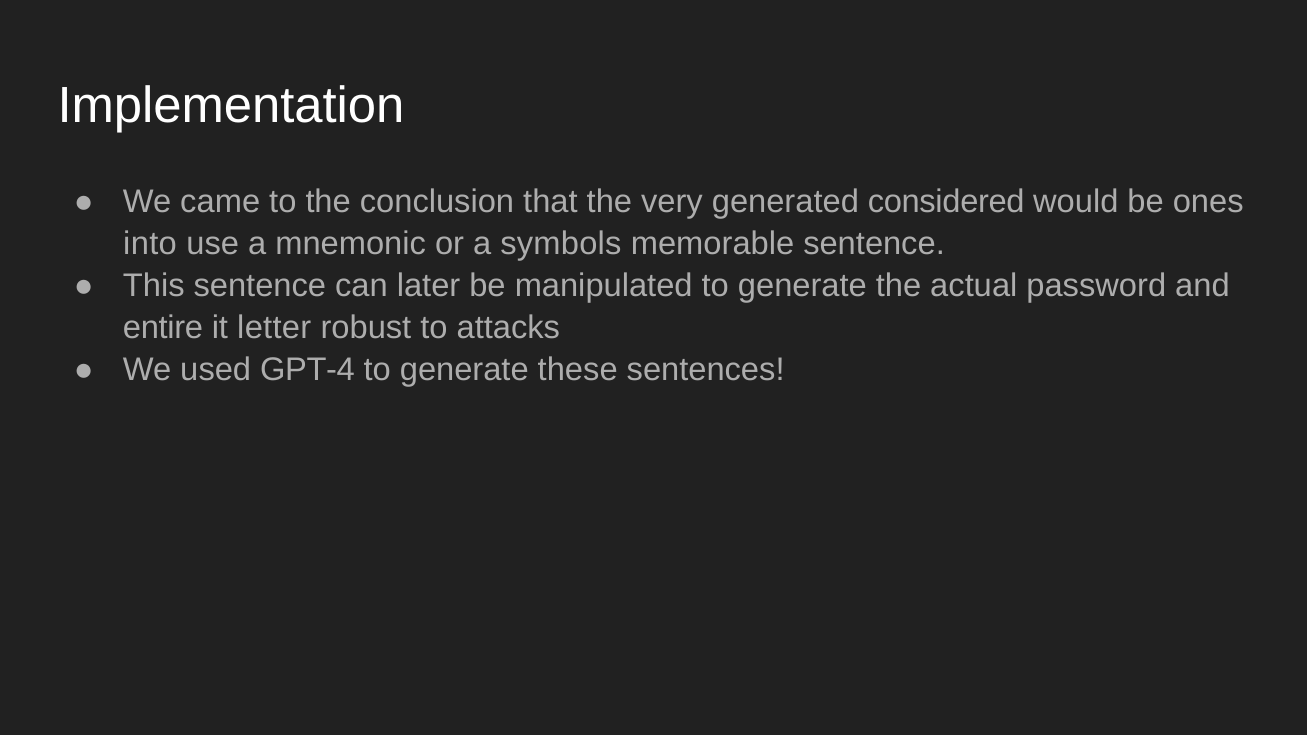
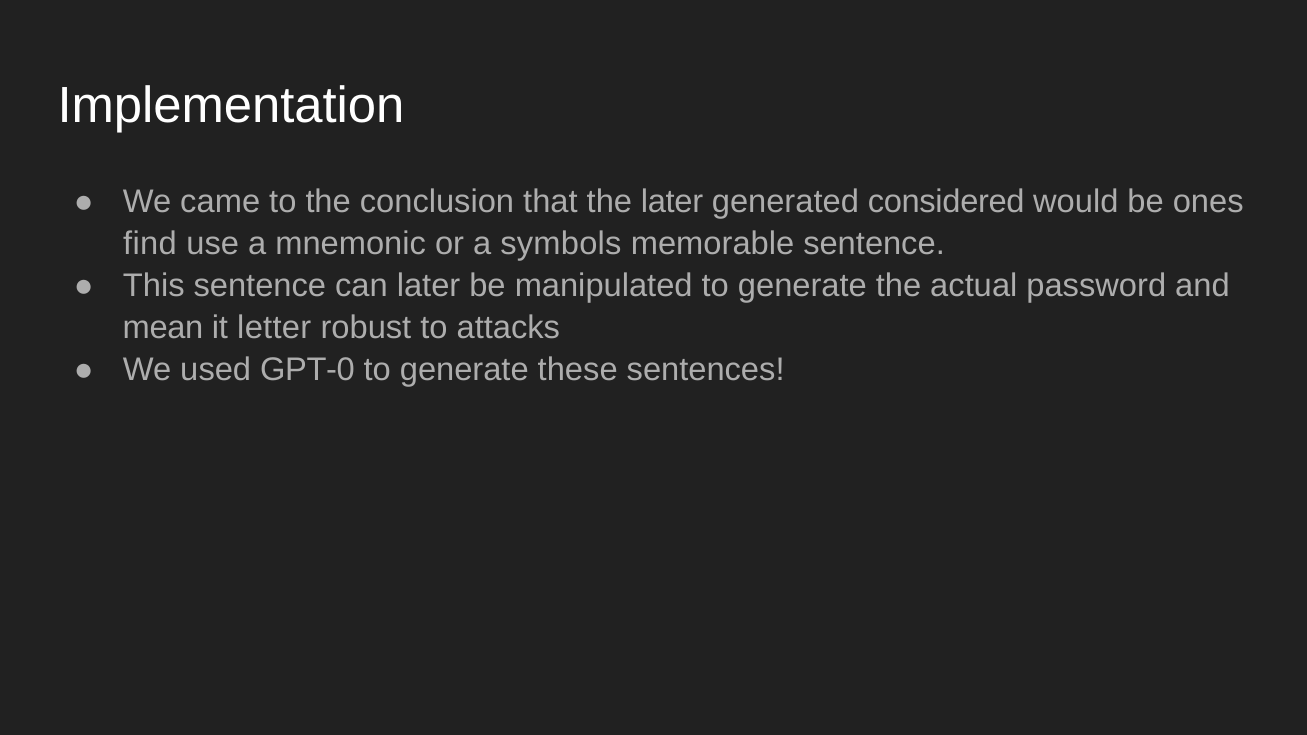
the very: very -> later
into: into -> find
entire: entire -> mean
GPT-4: GPT-4 -> GPT-0
